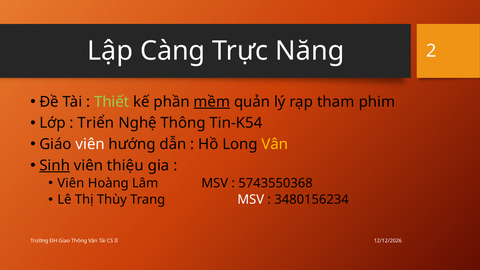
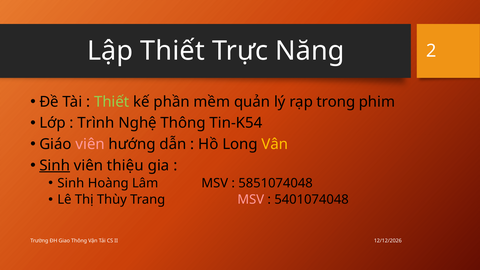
Lập Càng: Càng -> Thiết
mềm underline: present -> none
tham: tham -> trong
Triển: Triển -> Trình
viên at (90, 144) colour: white -> pink
Viên at (71, 183): Viên -> Sinh
5743550368: 5743550368 -> 5851074048
MSV at (251, 200) colour: white -> pink
3480156234: 3480156234 -> 5401074048
